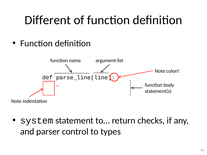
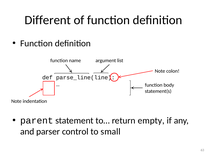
system: system -> parent
checks: checks -> empty
types: types -> small
